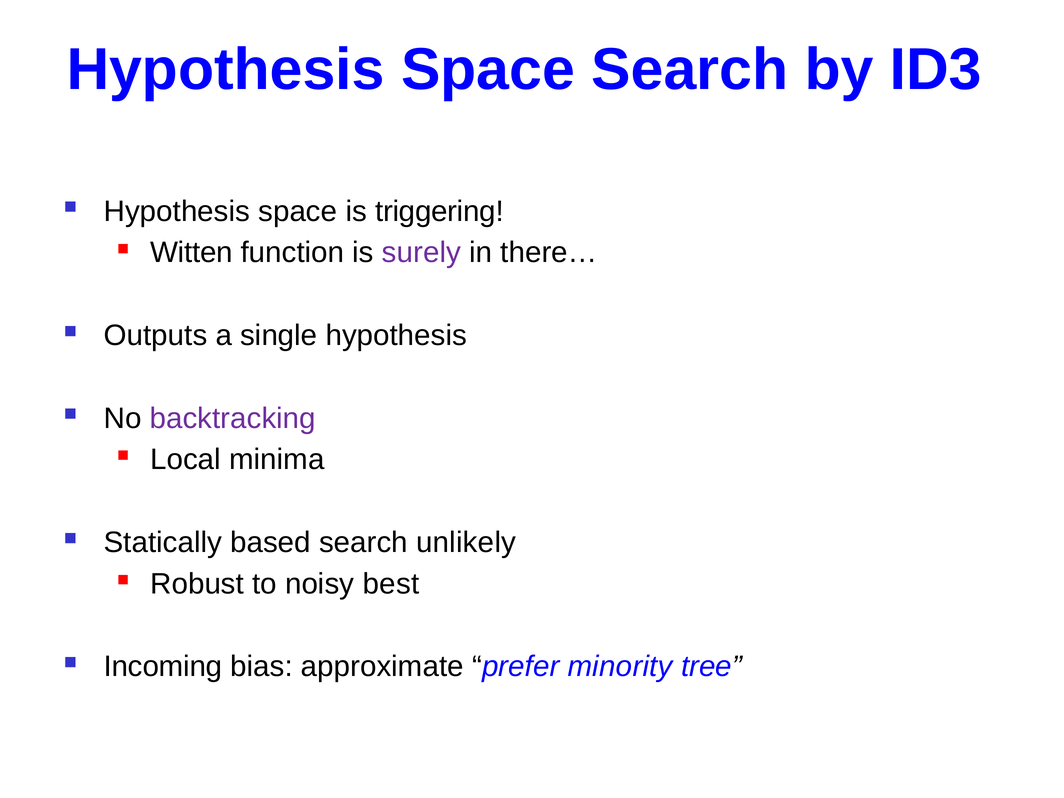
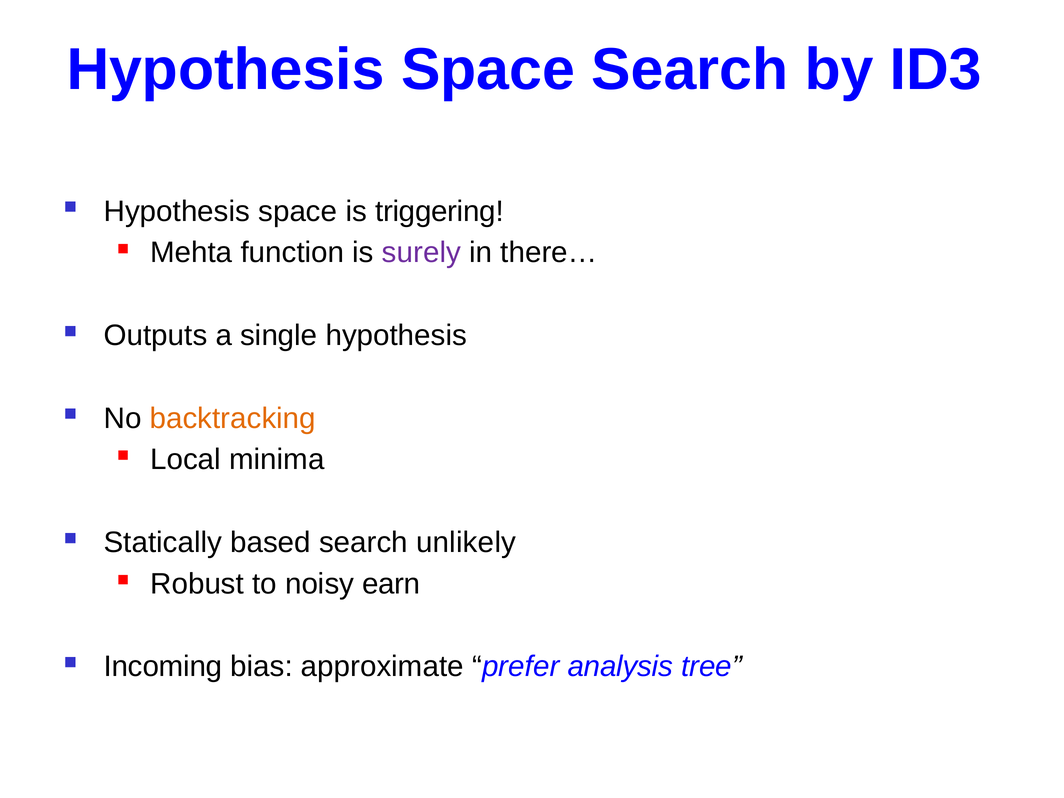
Witten: Witten -> Mehta
backtracking colour: purple -> orange
best: best -> earn
minority: minority -> analysis
